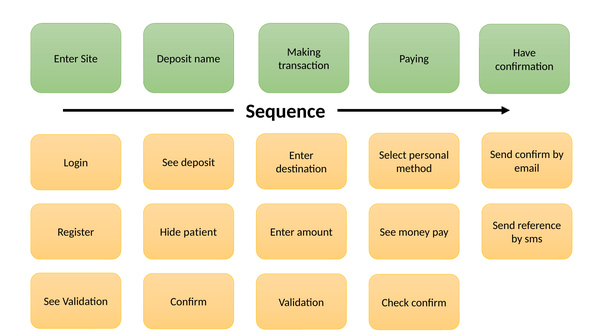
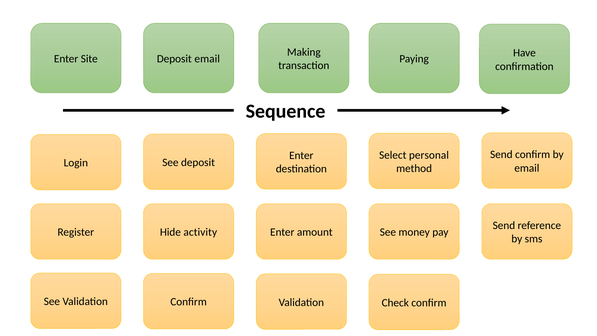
Deposit name: name -> email
patient: patient -> activity
